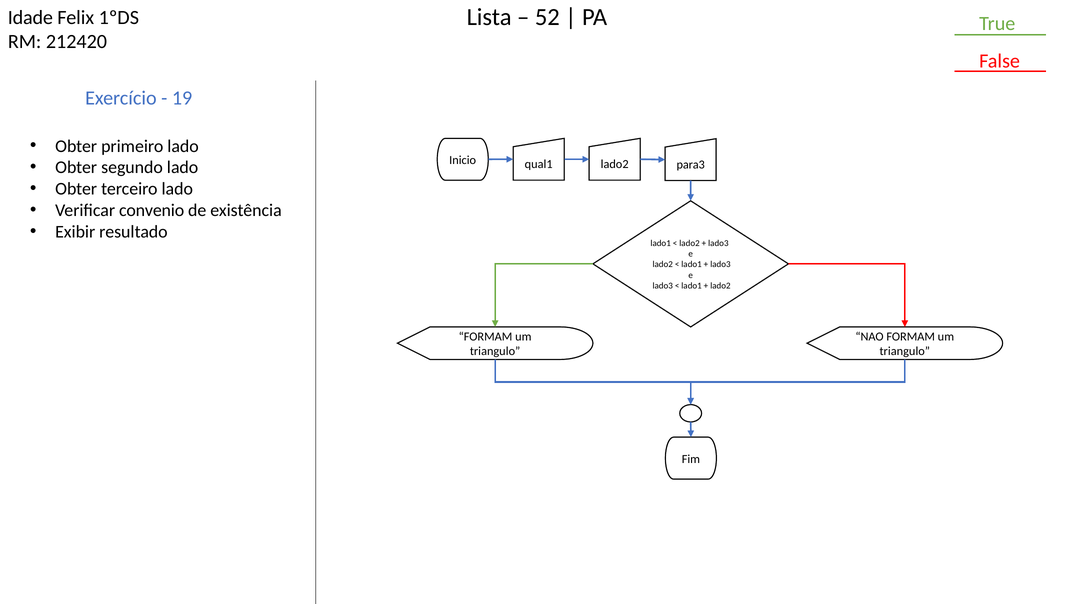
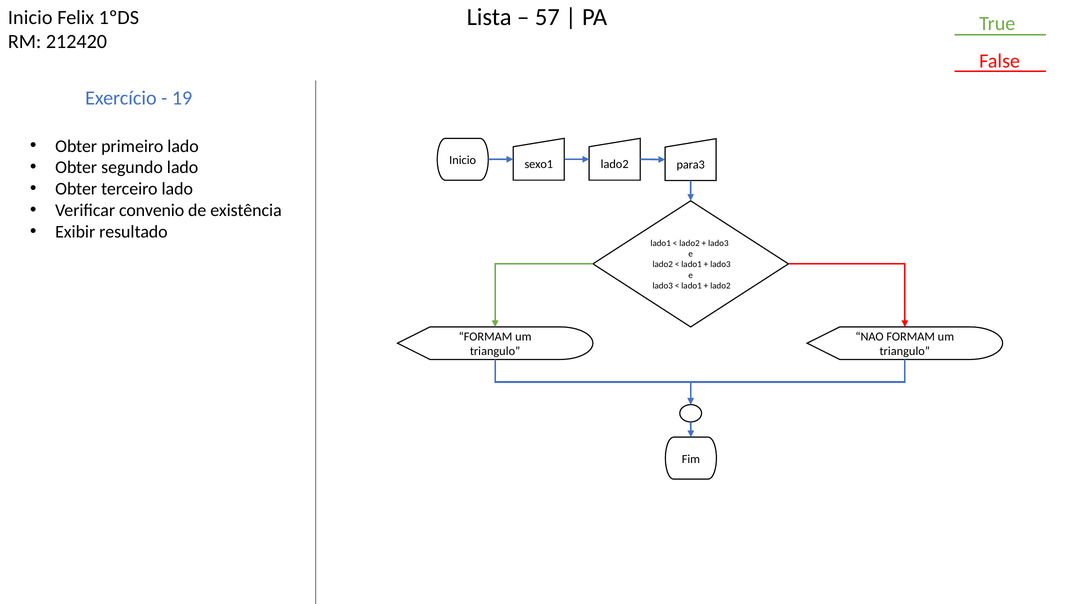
52: 52 -> 57
Idade at (30, 17): Idade -> Inicio
qual1: qual1 -> sexo1
